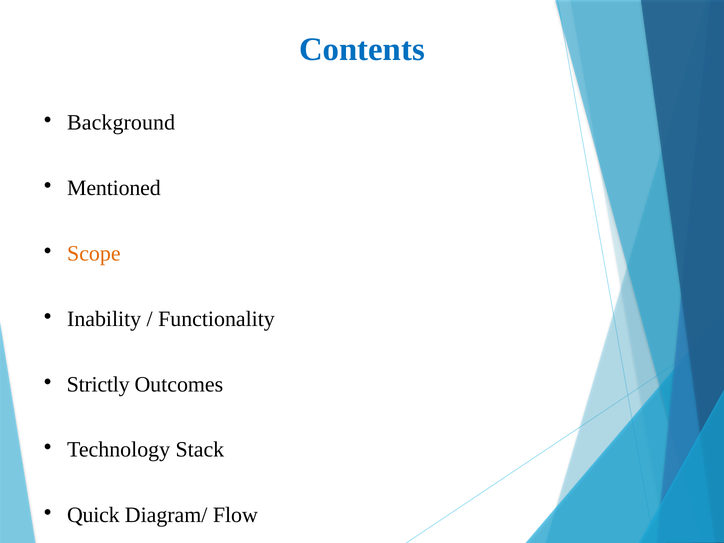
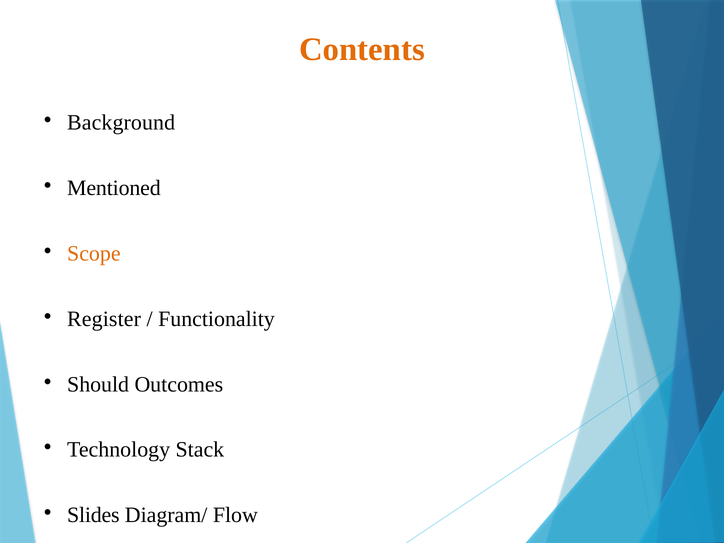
Contents colour: blue -> orange
Inability: Inability -> Register
Strictly: Strictly -> Should
Quick: Quick -> Slides
